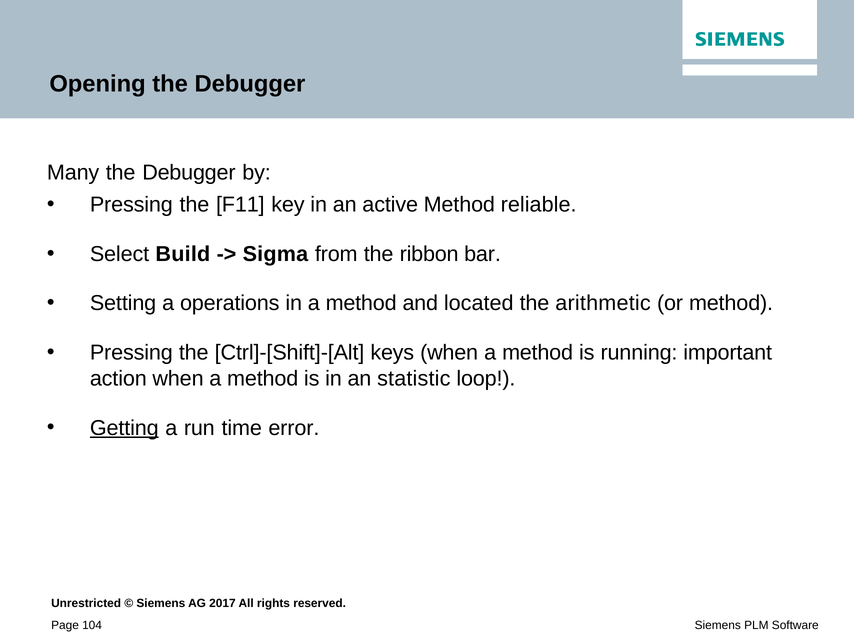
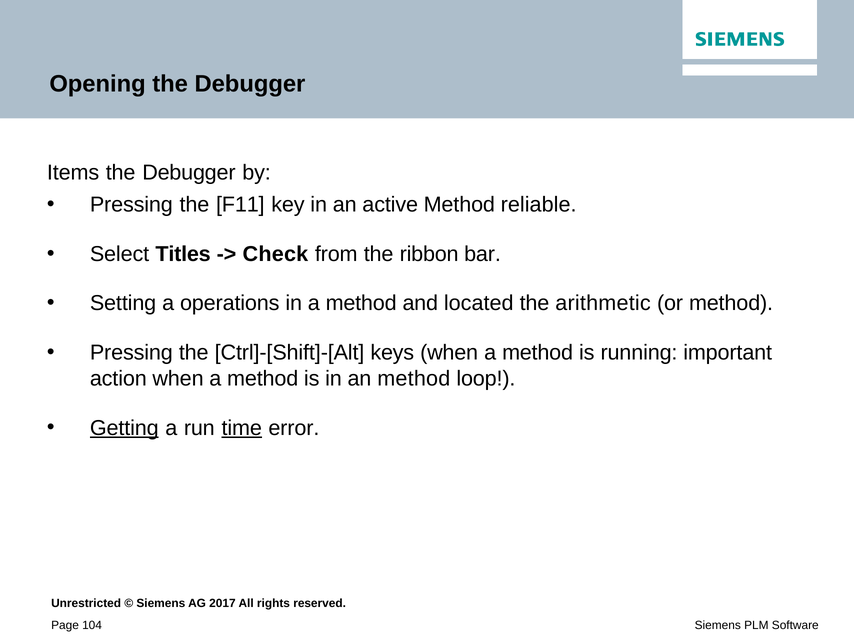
Many: Many -> Items
Build: Build -> Titles
Sigma: Sigma -> Check
an statistic: statistic -> method
time underline: none -> present
